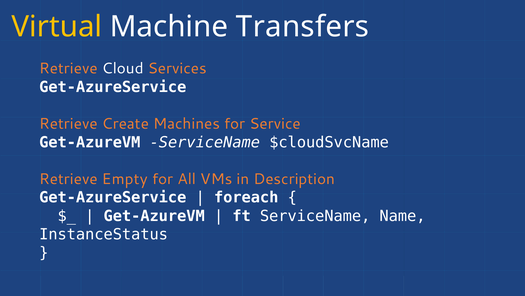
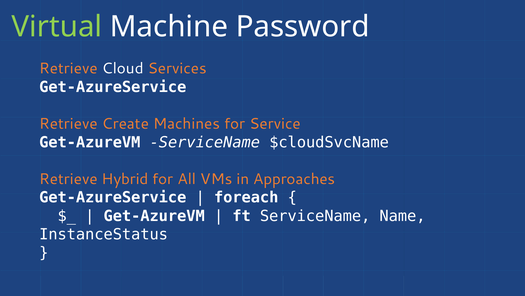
Virtual colour: yellow -> light green
Transfers: Transfers -> Password
Empty: Empty -> Hybrid
Description: Description -> Approaches
